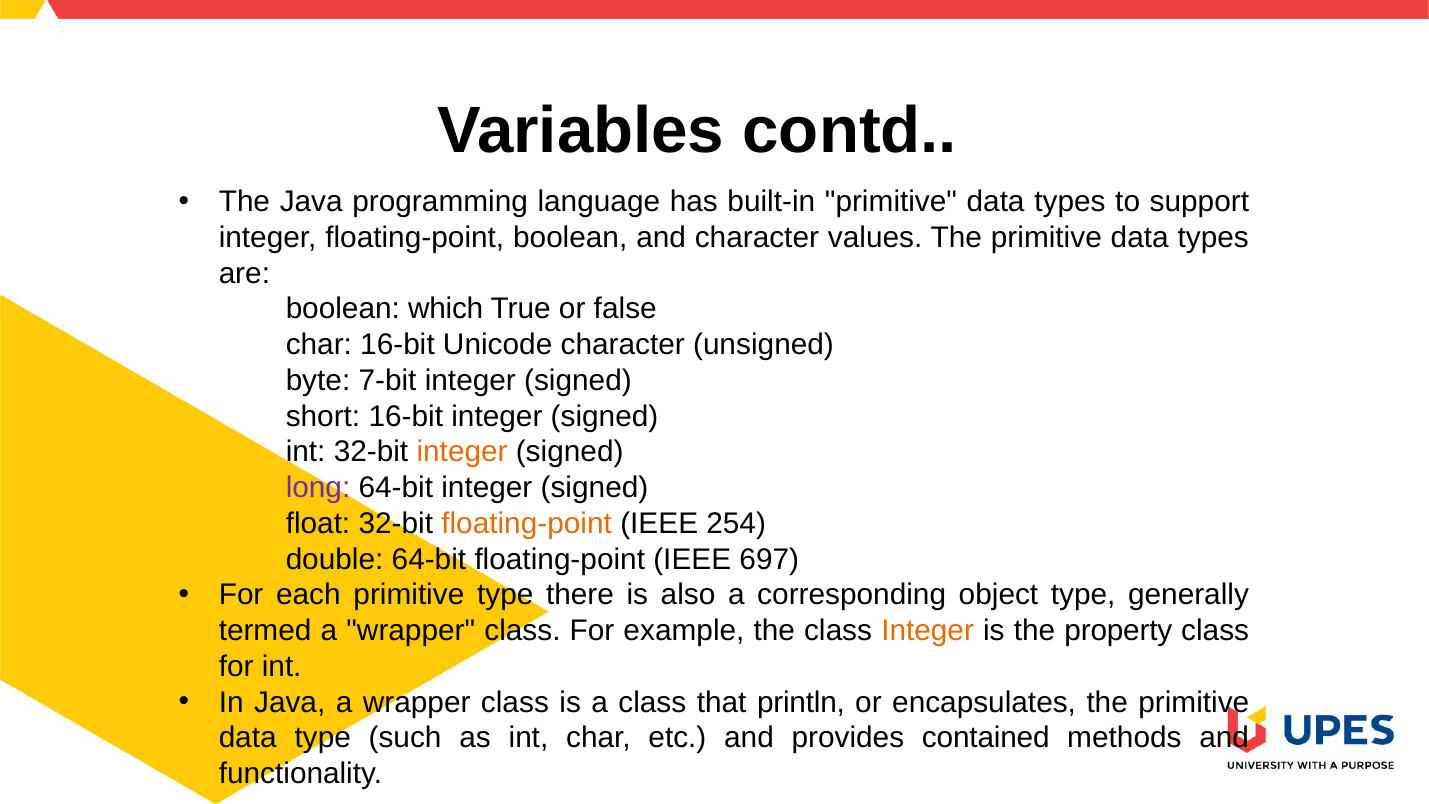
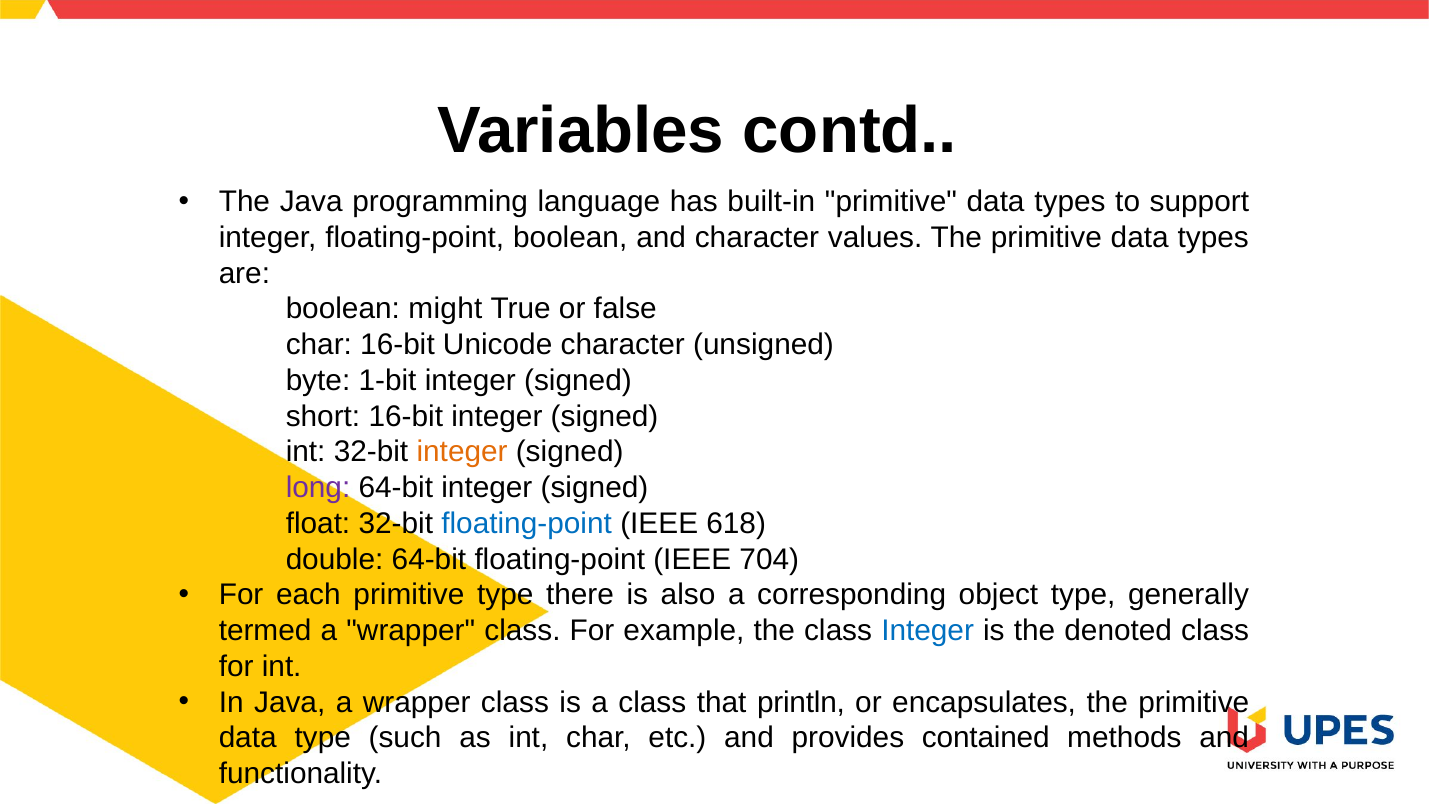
which: which -> might
7-bit: 7-bit -> 1-bit
floating-point at (527, 523) colour: orange -> blue
254: 254 -> 618
697: 697 -> 704
Integer at (928, 631) colour: orange -> blue
property: property -> denoted
